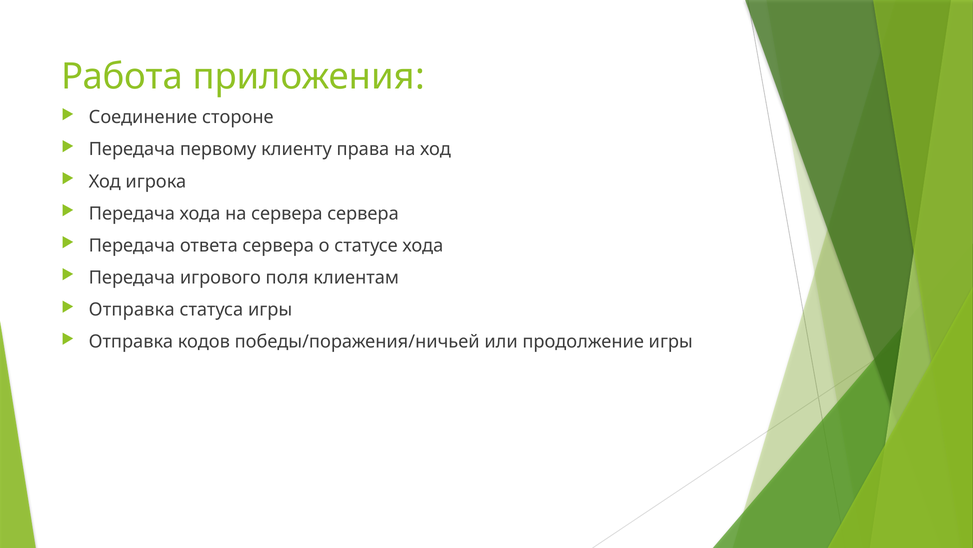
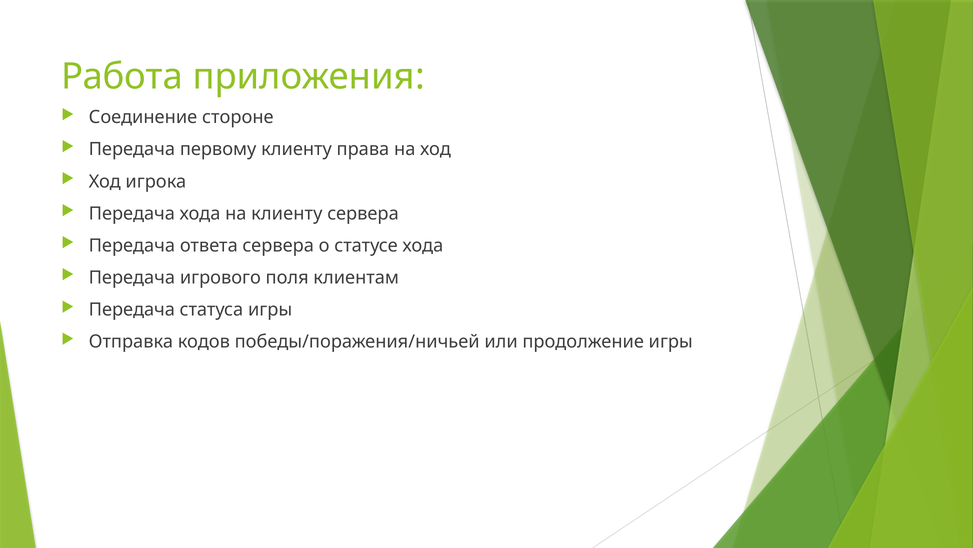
на сервера: сервера -> клиенту
Отправка at (132, 309): Отправка -> Передача
